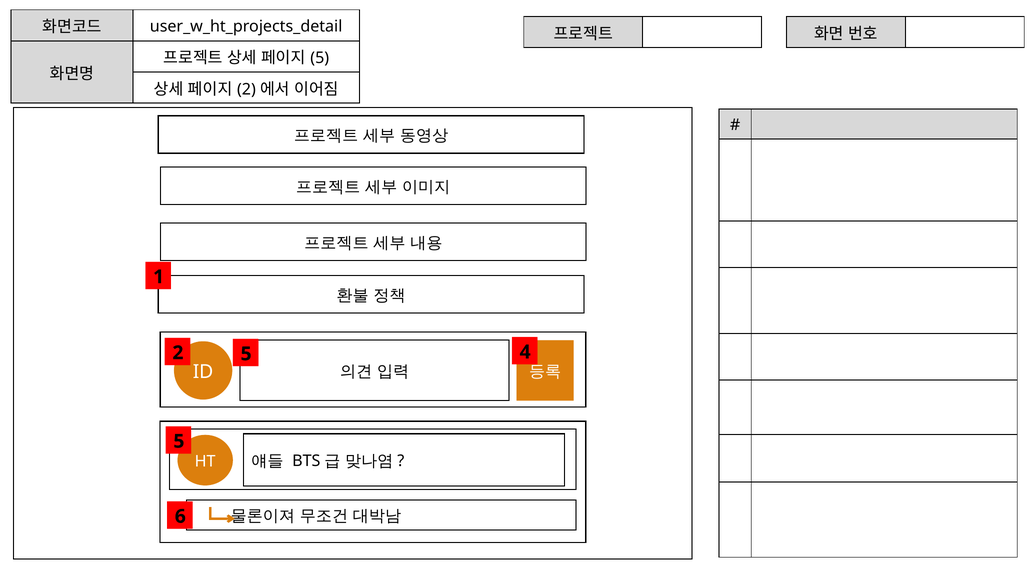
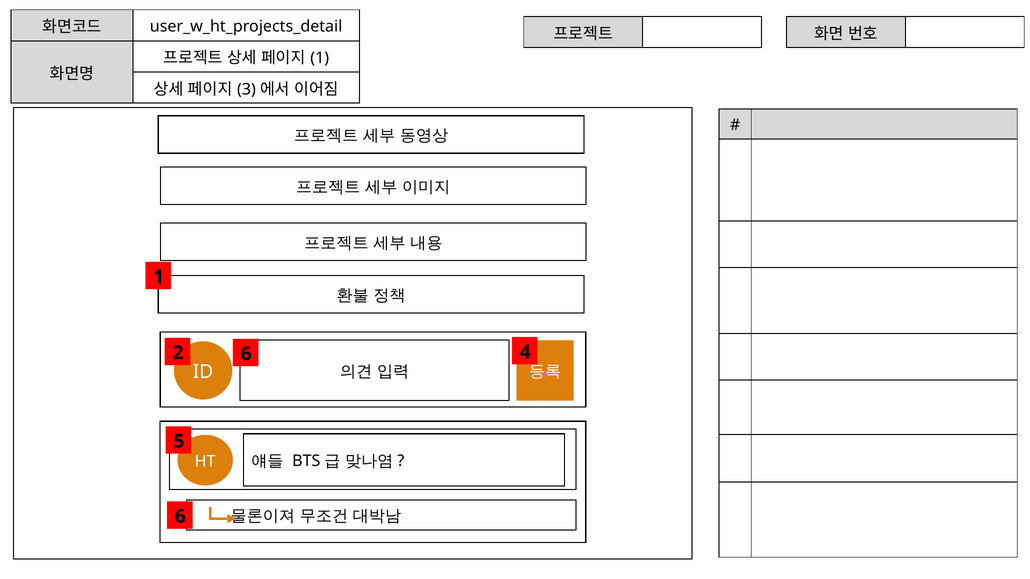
5 at (320, 58): 5 -> 1
2 at (246, 89): 2 -> 3
2 5: 5 -> 6
